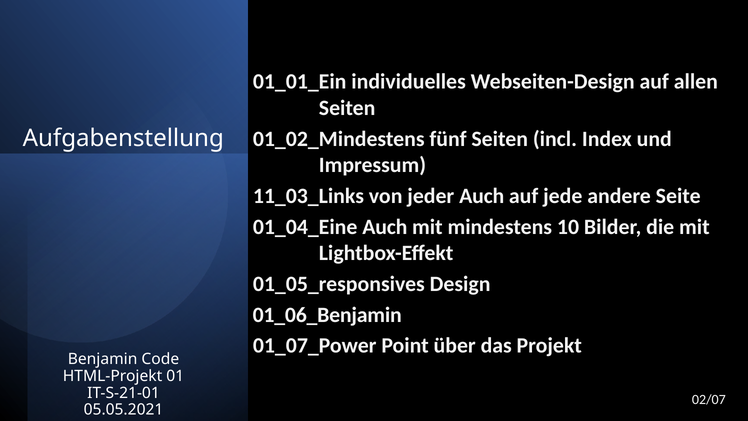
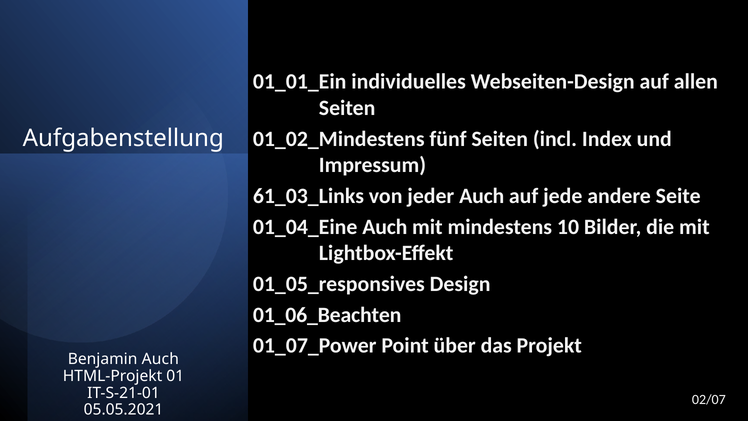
11_03_Links: 11_03_Links -> 61_03_Links
01_06_Benjamin: 01_06_Benjamin -> 01_06_Beachten
Benjamin Code: Code -> Auch
